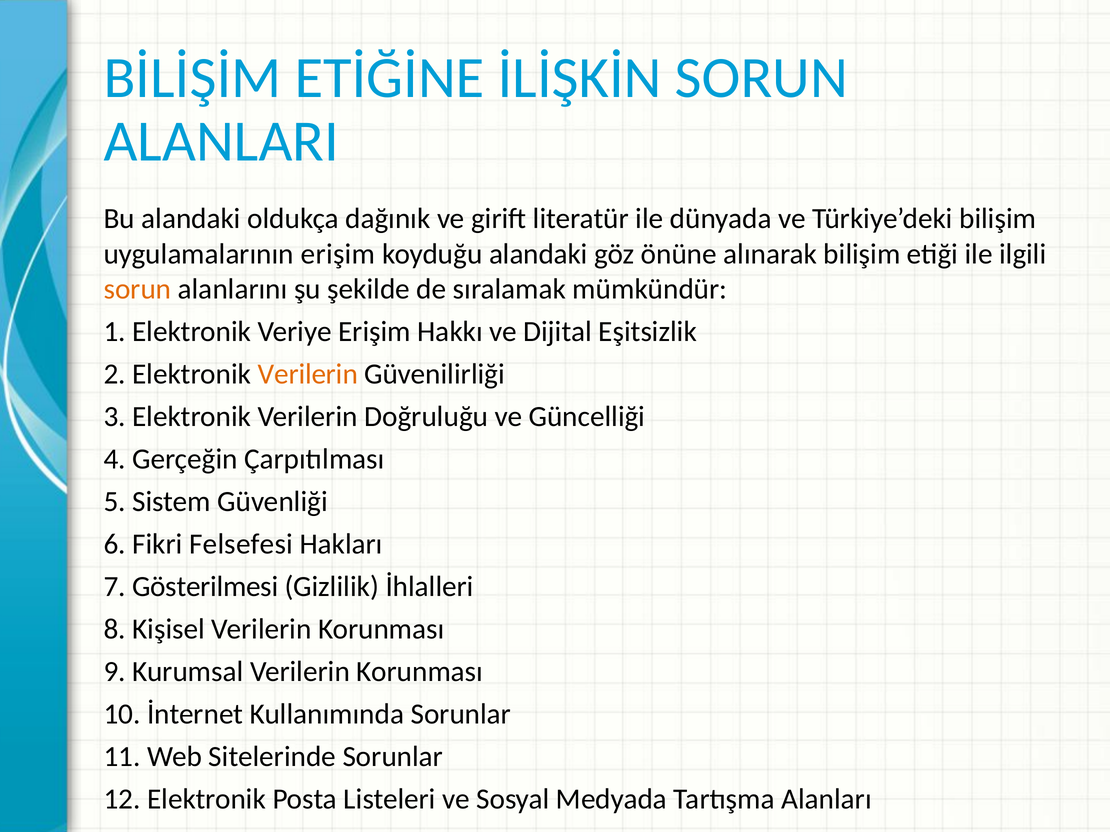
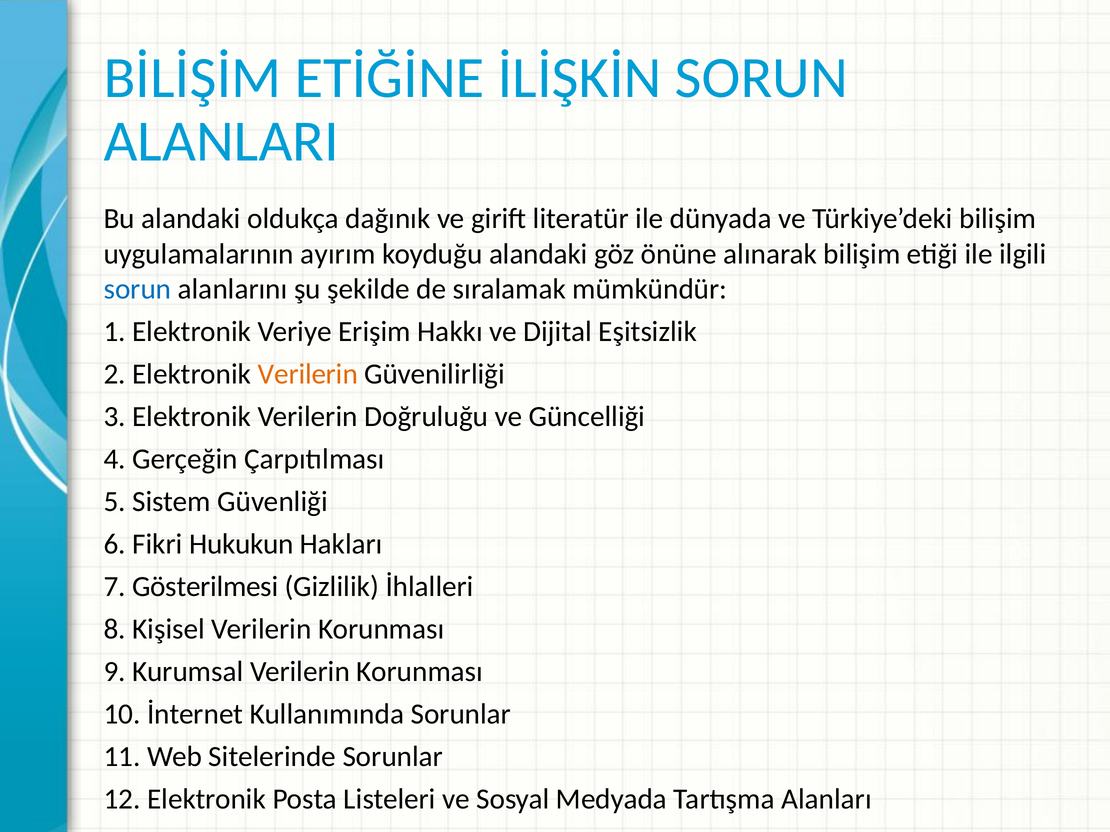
uygulamalarının erişim: erişim -> ayırım
sorun at (137, 289) colour: orange -> blue
Felsefesi: Felsefesi -> Hukukun
